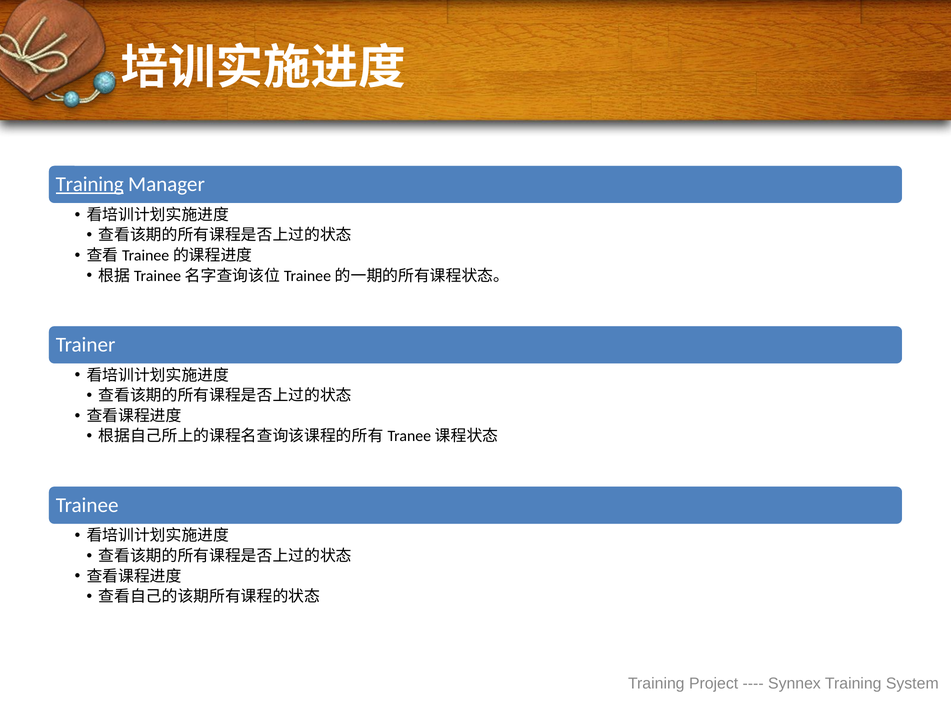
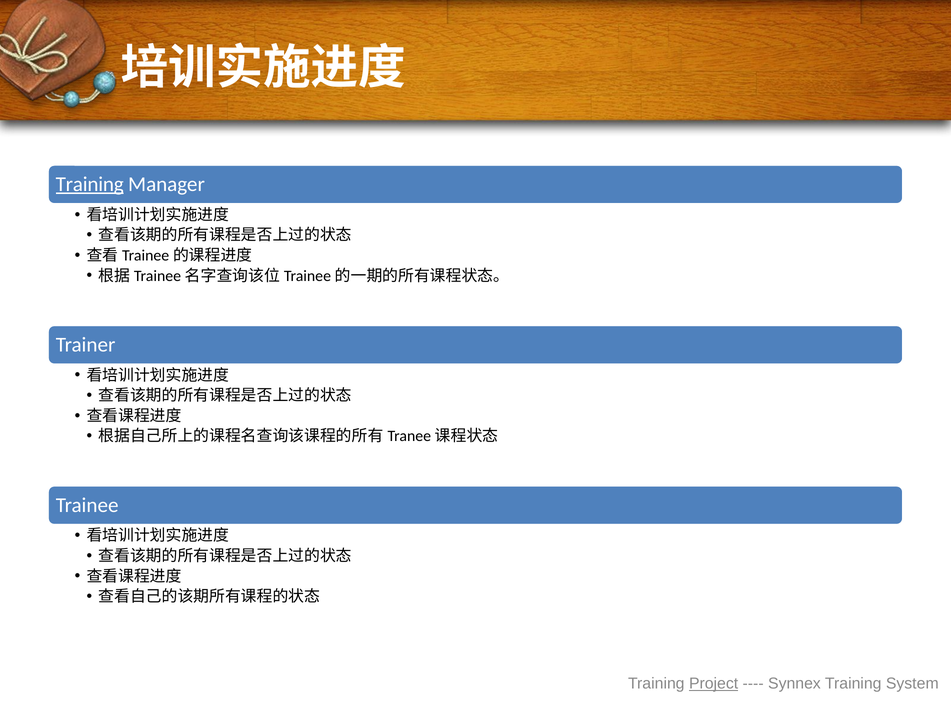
Project underline: none -> present
